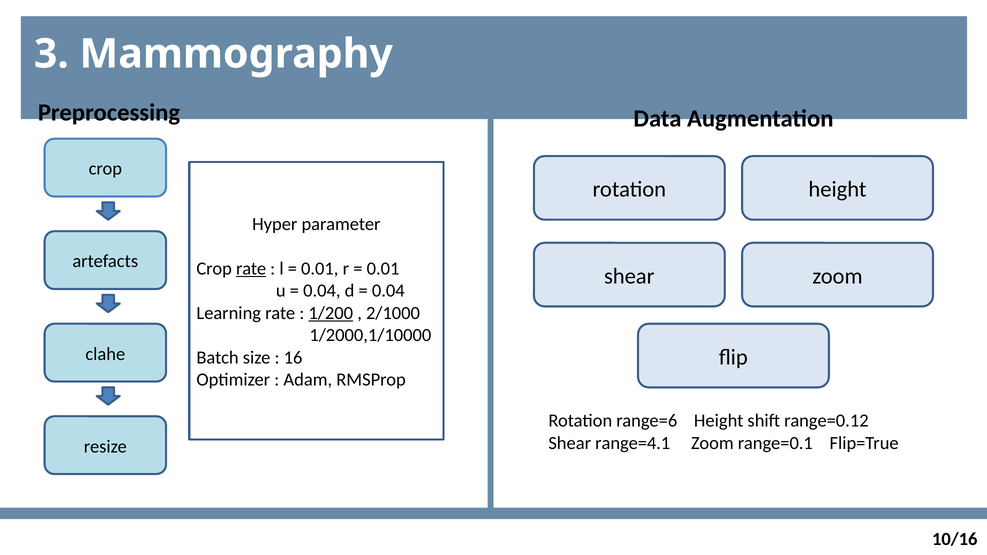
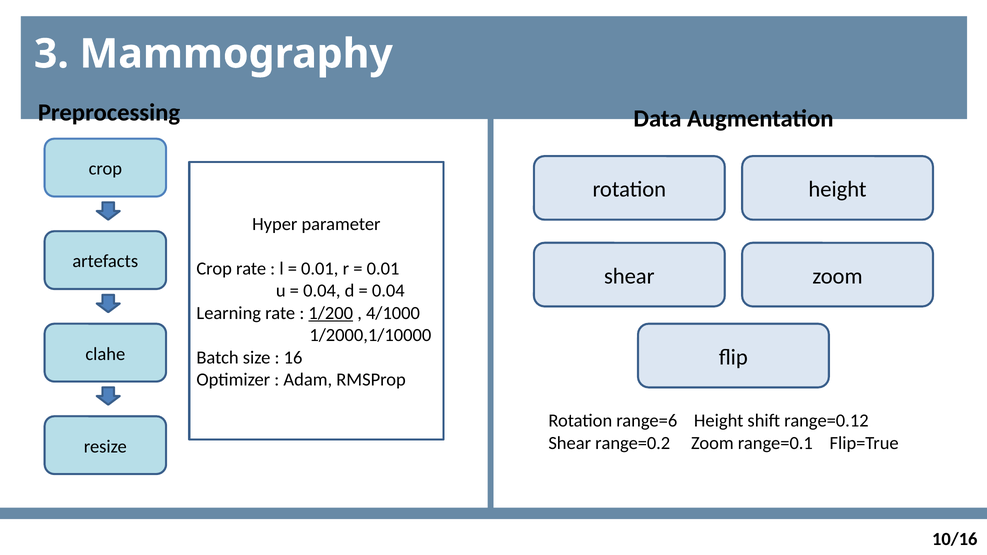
rate at (251, 269) underline: present -> none
2/1000: 2/1000 -> 4/1000
range=4.1: range=4.1 -> range=0.2
